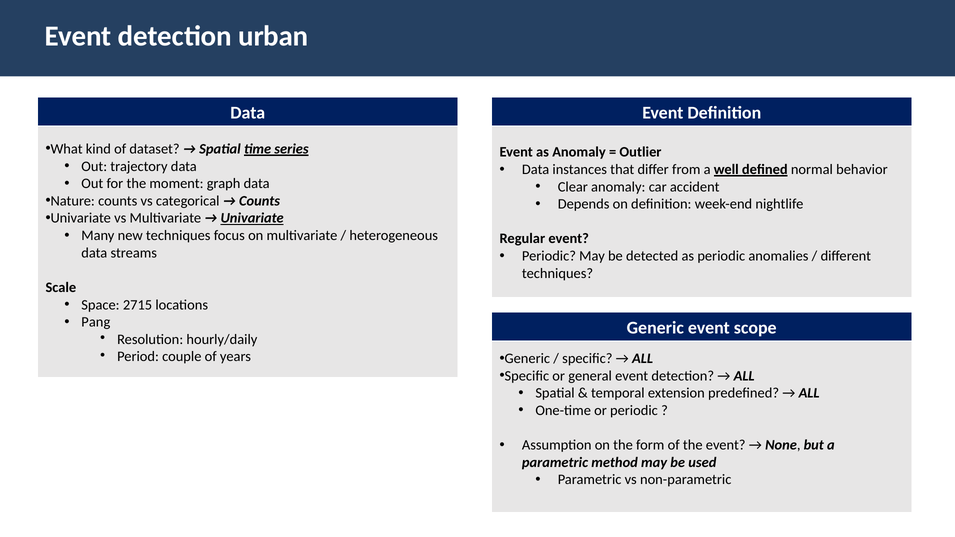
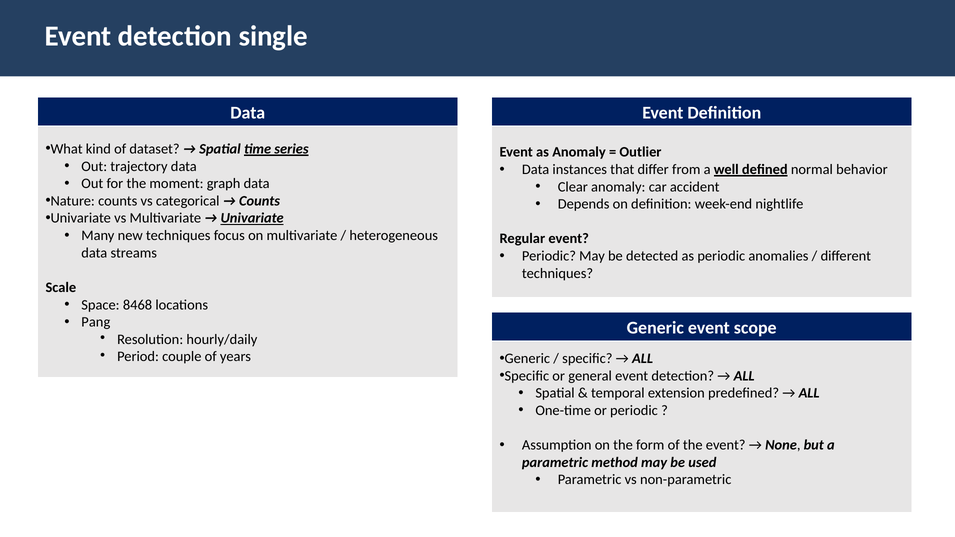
urban: urban -> single
2715: 2715 -> 8468
